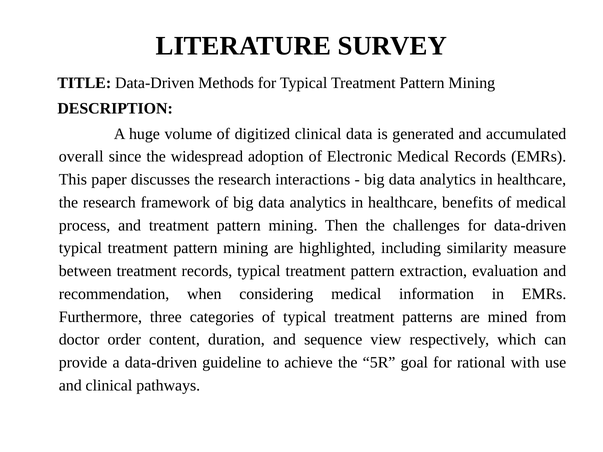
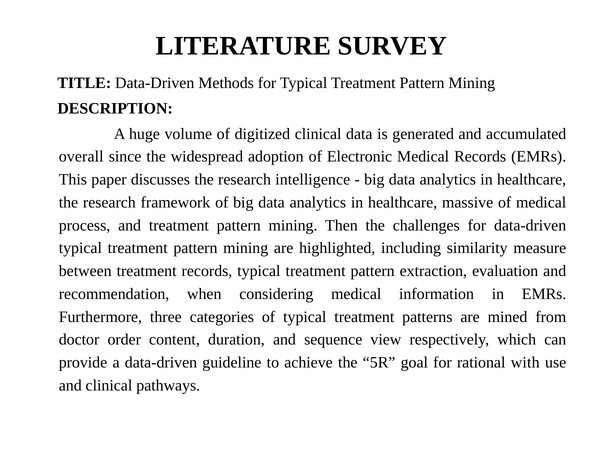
interactions: interactions -> intelligence
benefits: benefits -> massive
